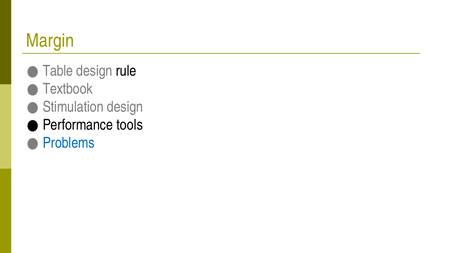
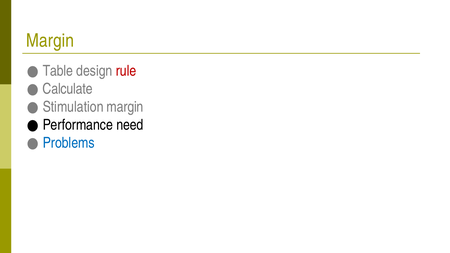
rule colour: black -> red
Textbook: Textbook -> Calculate
Stimulation design: design -> margin
tools: tools -> need
